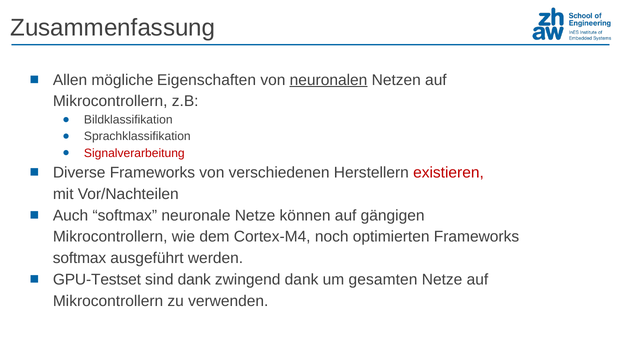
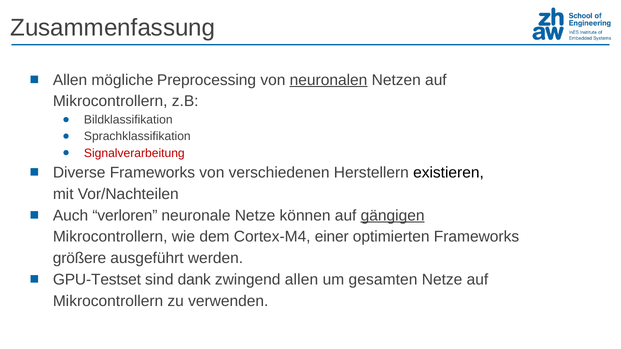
Eigenschaften: Eigenschaften -> Preprocessing
existieren colour: red -> black
Auch softmax: softmax -> verloren
gängigen underline: none -> present
noch: noch -> einer
softmax at (80, 259): softmax -> größere
zwingend dank: dank -> allen
